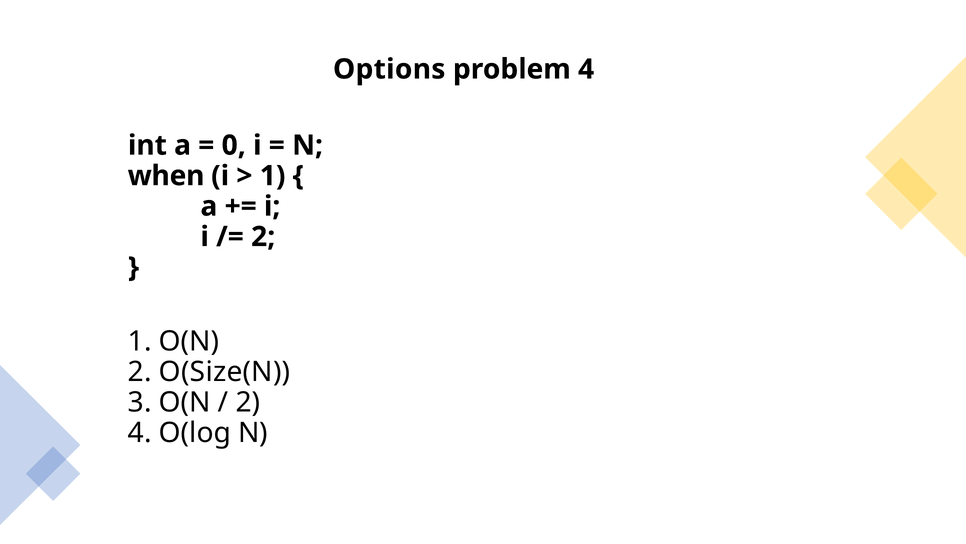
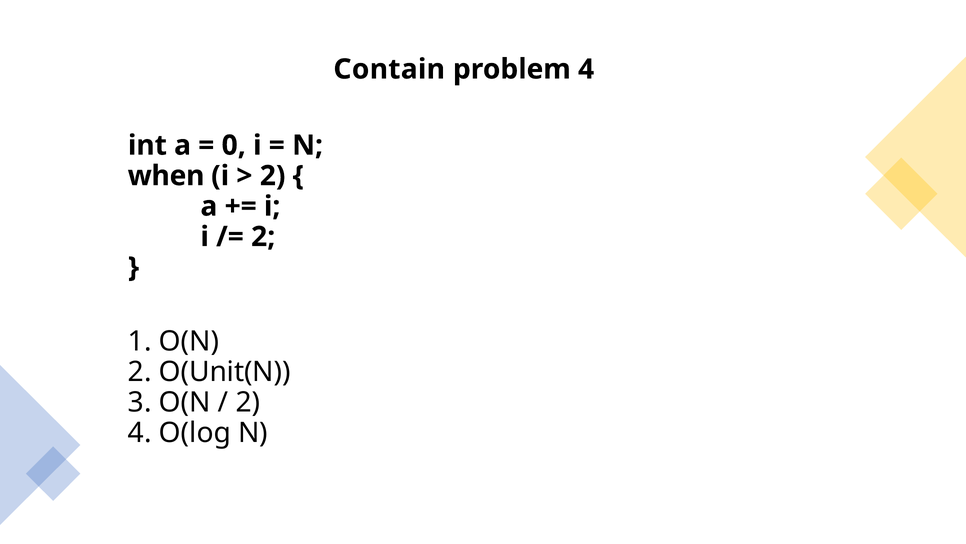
Options: Options -> Contain
1 at (273, 176): 1 -> 2
O(Size(N: O(Size(N -> O(Unit(N
